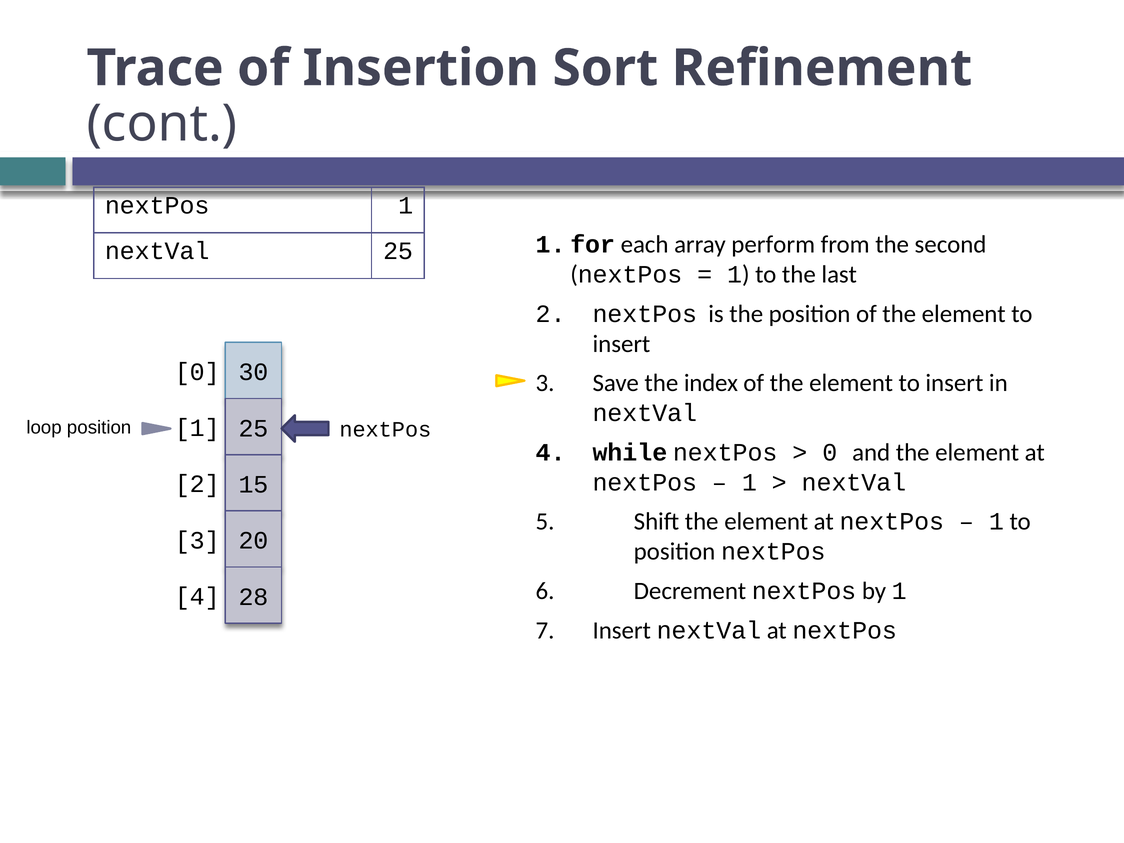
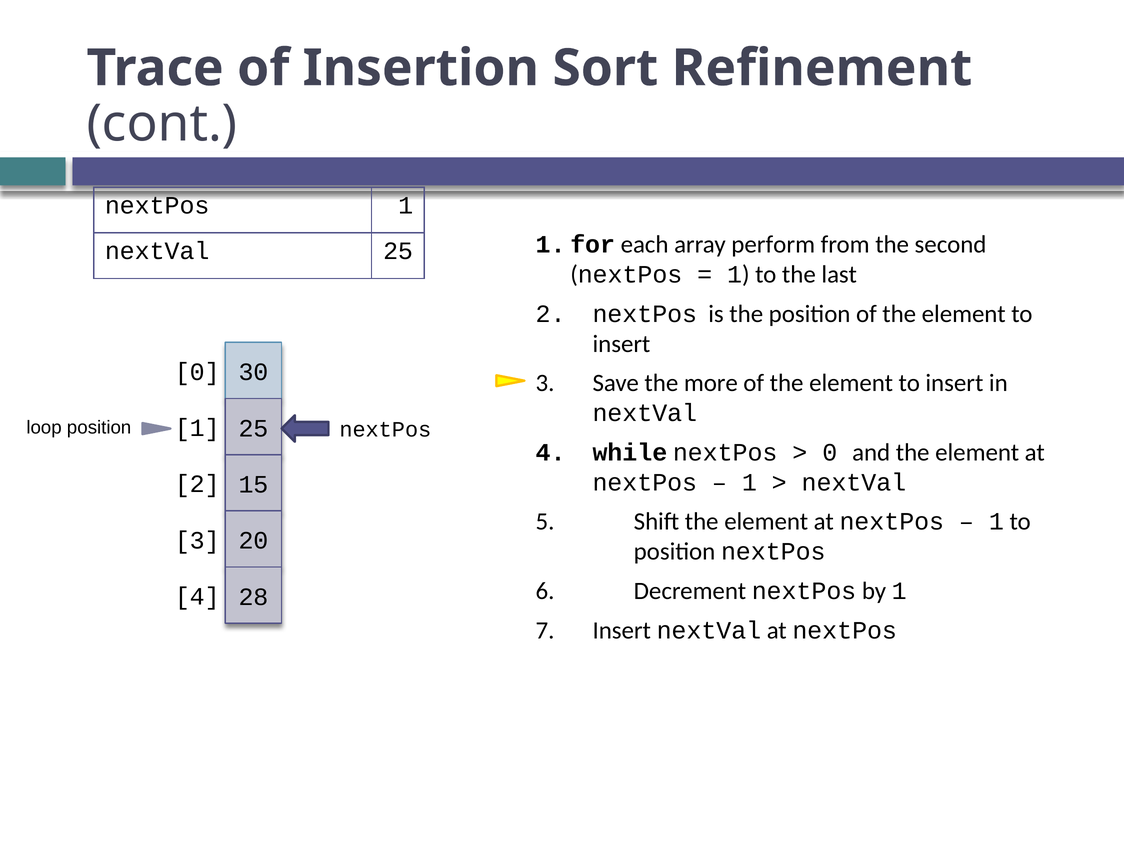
index: index -> more
